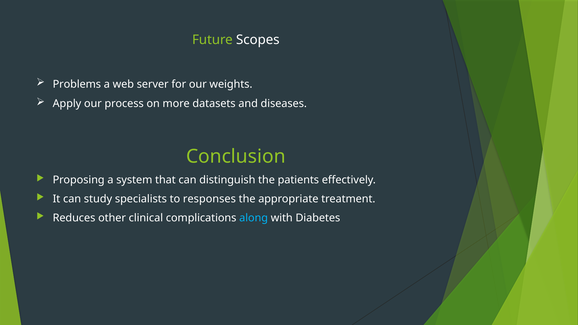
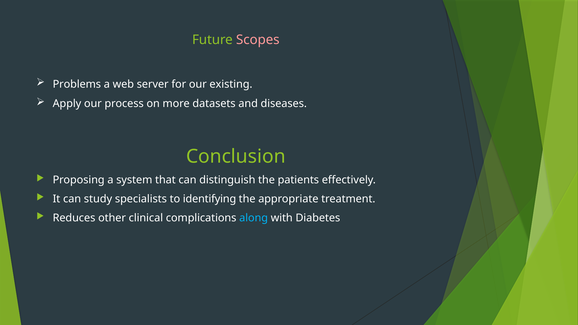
Scopes colour: white -> pink
weights: weights -> existing
responses: responses -> identifying
